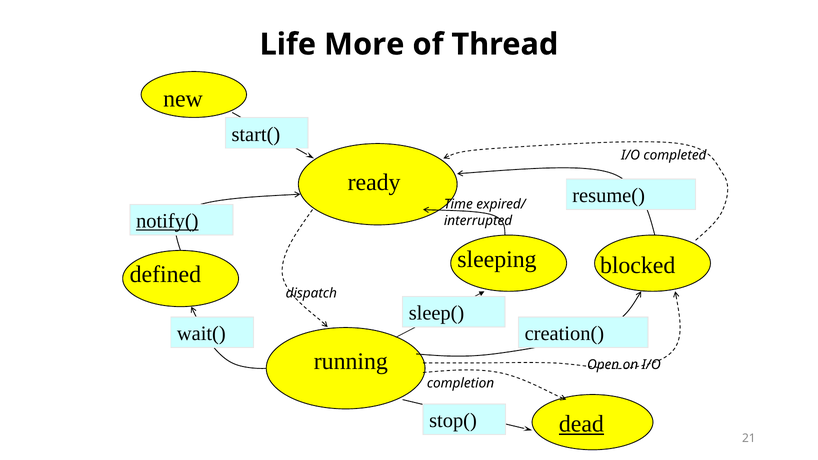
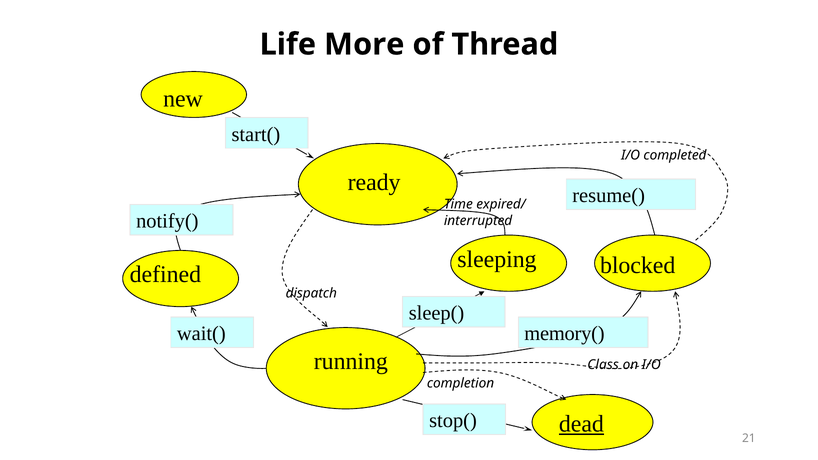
notify( underline: present -> none
creation(: creation( -> memory(
Open: Open -> Class
